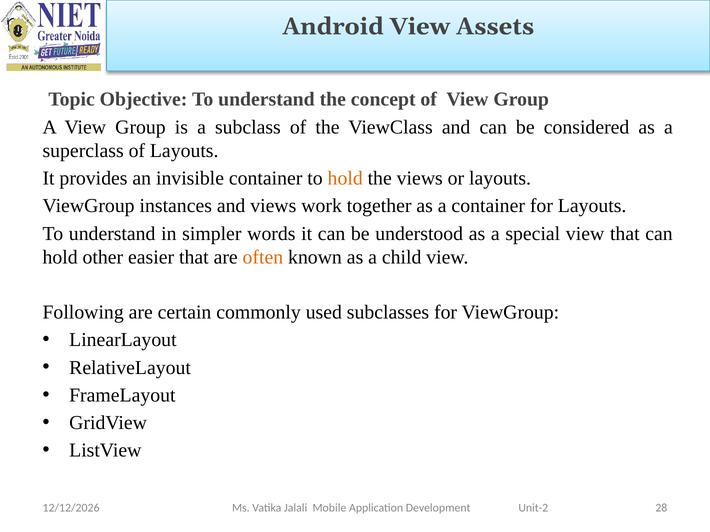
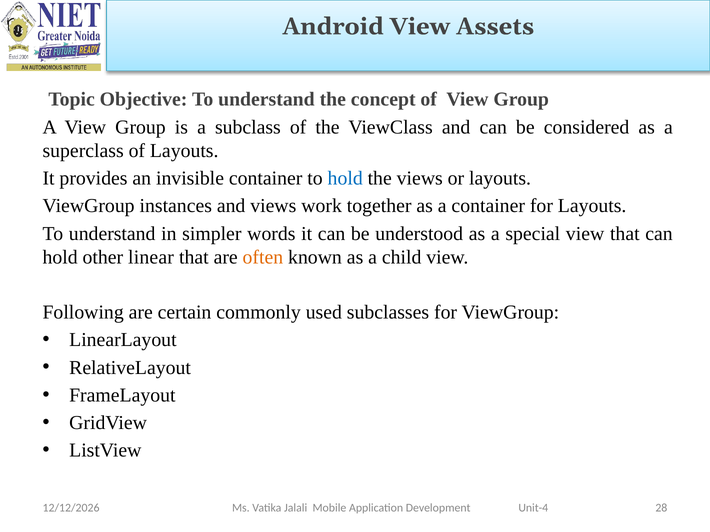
hold at (345, 179) colour: orange -> blue
easier: easier -> linear
Unit-2: Unit-2 -> Unit-4
